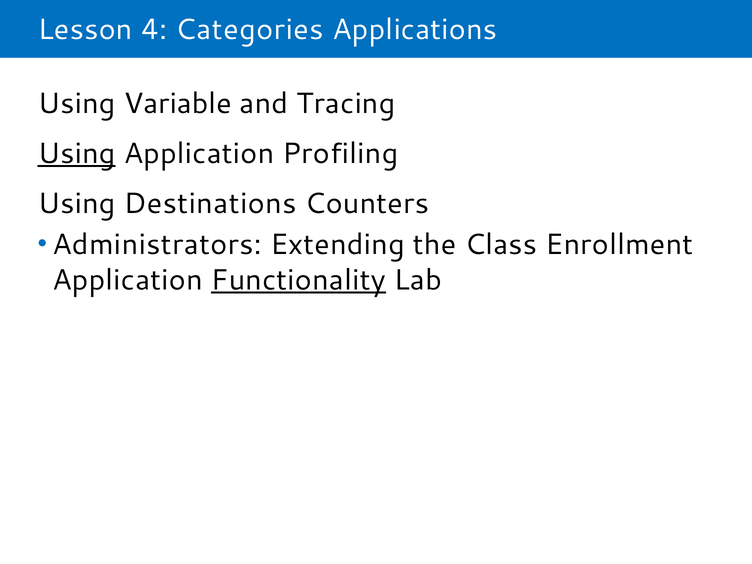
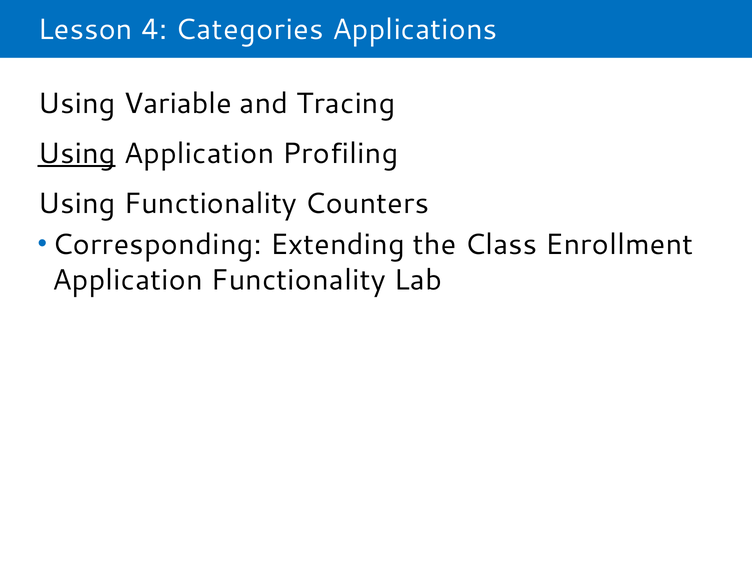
Using Destinations: Destinations -> Functionality
Administrators: Administrators -> Corresponding
Functionality at (298, 280) underline: present -> none
